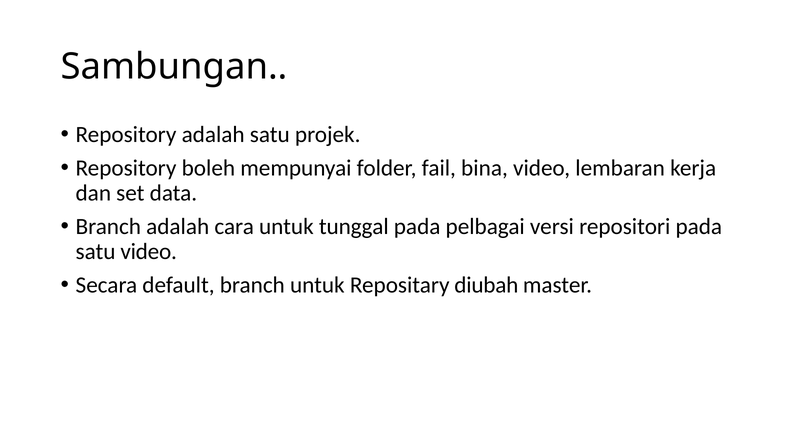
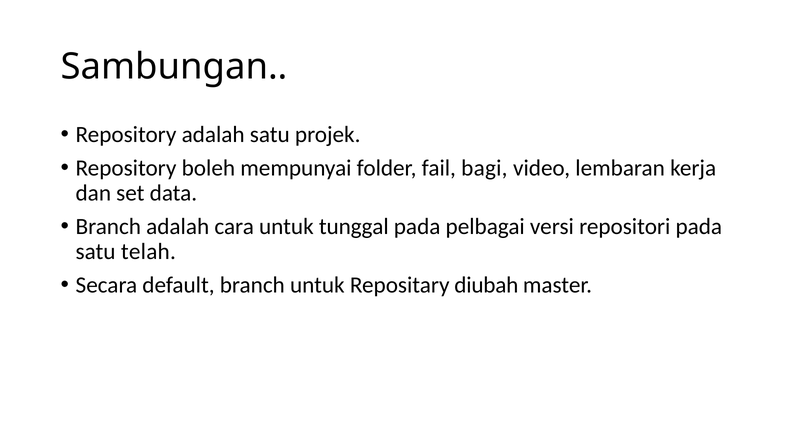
bina: bina -> bagi
satu video: video -> telah
